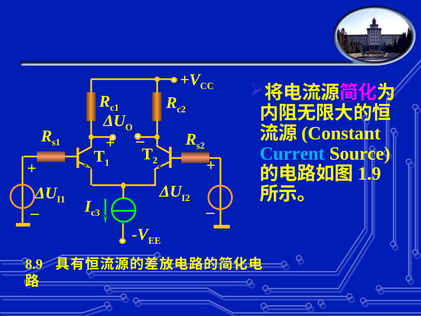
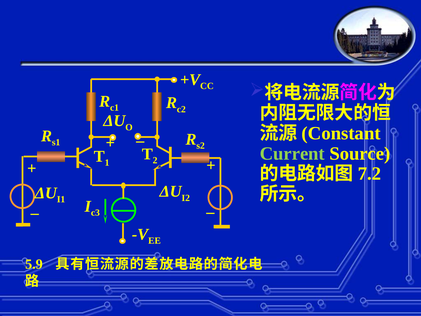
Current colour: light blue -> light green
1.9: 1.9 -> 7.2
8.9: 8.9 -> 5.9
